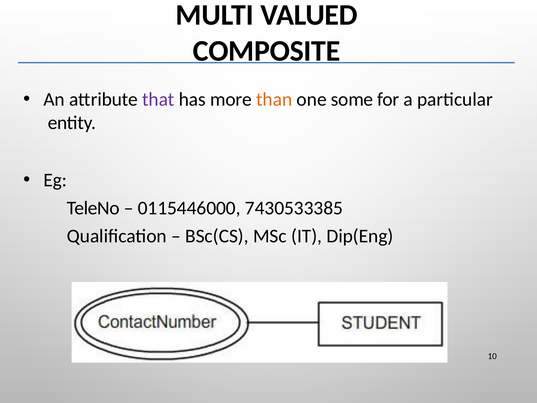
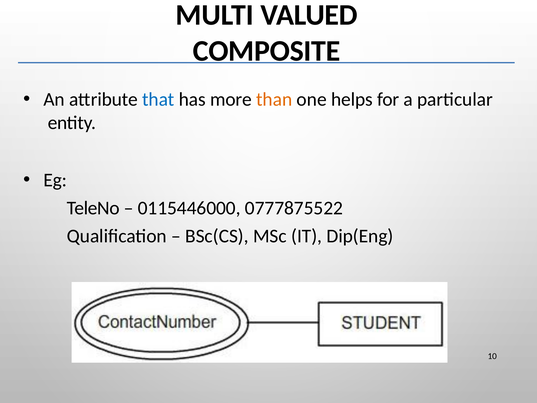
that colour: purple -> blue
some: some -> helps
7430533385: 7430533385 -> 0777875522
